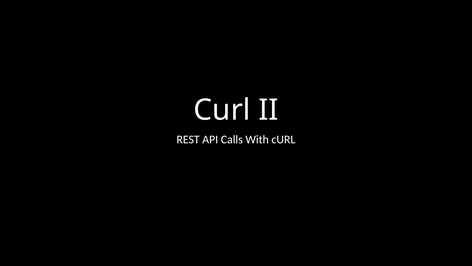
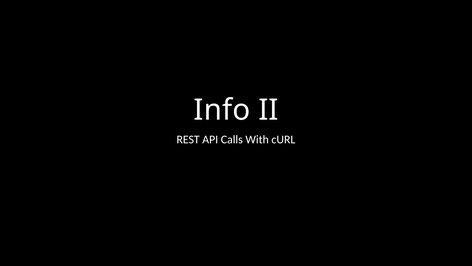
Curl at (222, 110): Curl -> Info
